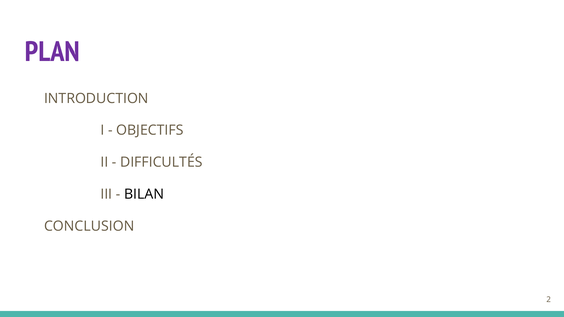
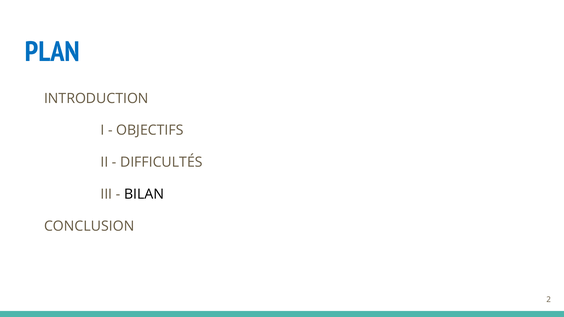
PLAN colour: purple -> blue
